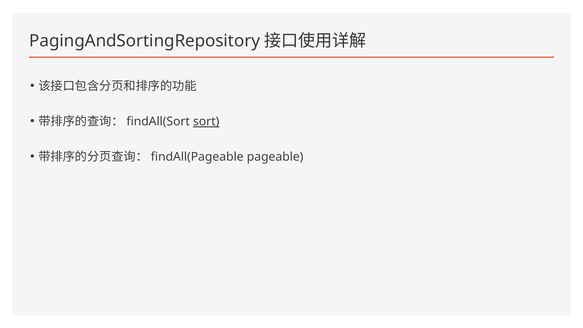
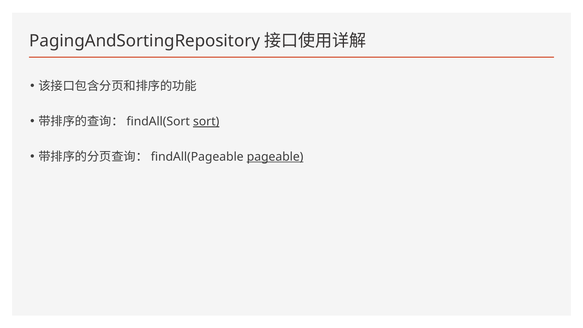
pageable underline: none -> present
